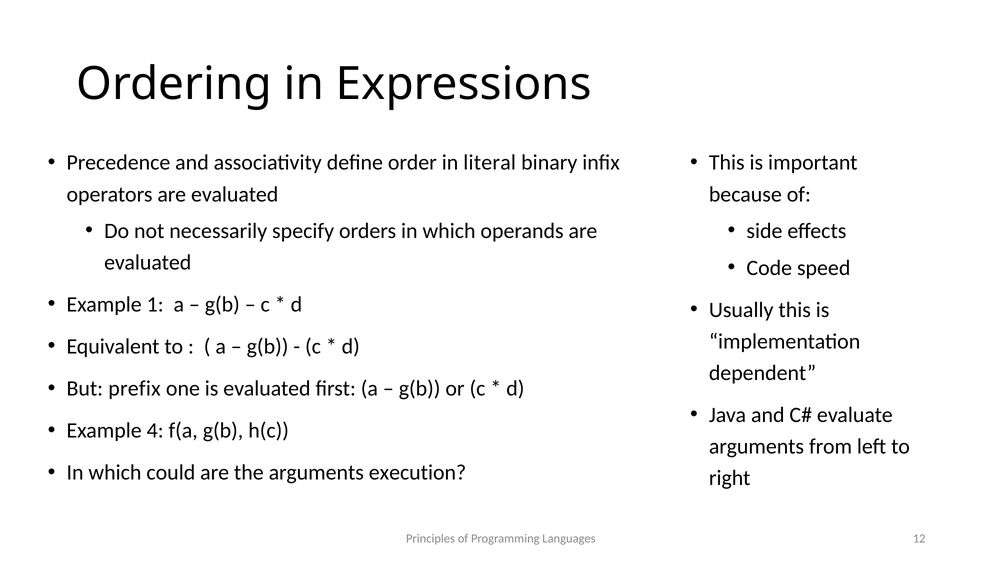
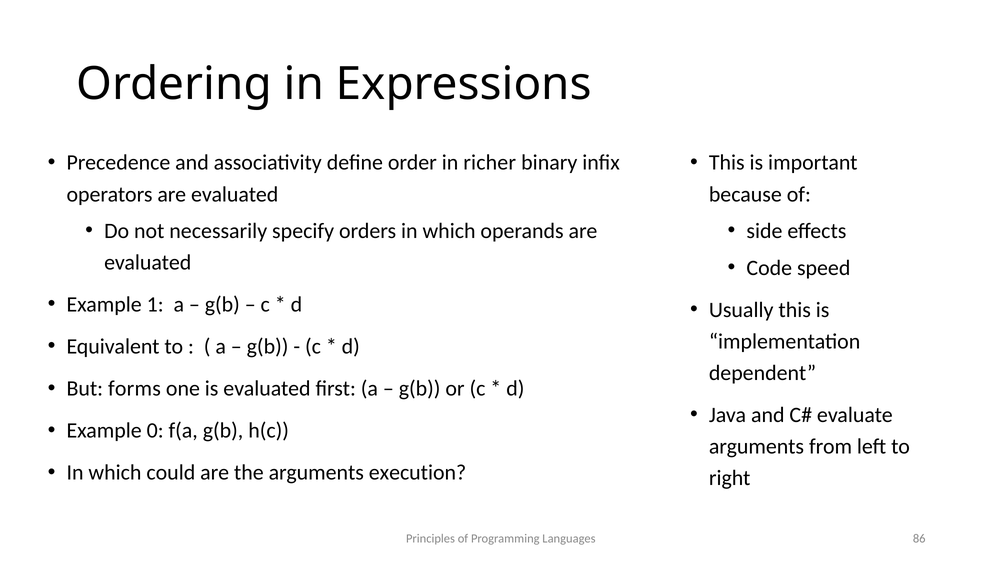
literal: literal -> richer
prefix: prefix -> forms
4: 4 -> 0
12: 12 -> 86
